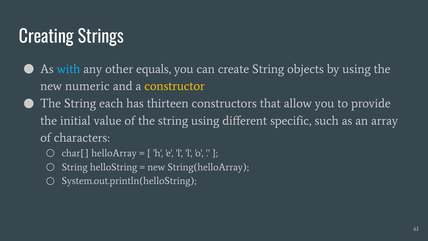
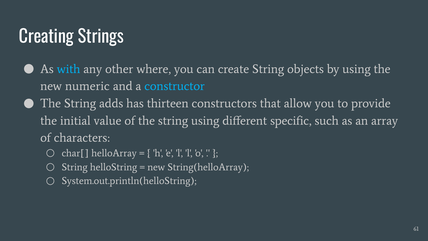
equals: equals -> where
constructor colour: yellow -> light blue
each: each -> adds
